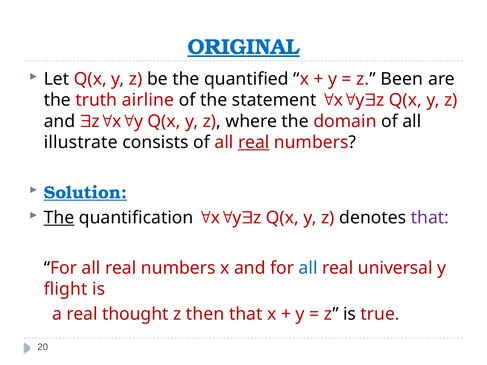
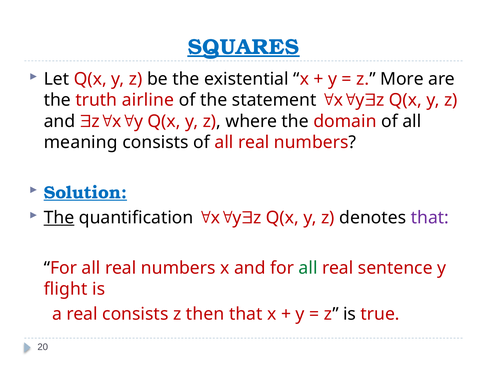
ORIGINAL: ORIGINAL -> SQUARES
quantified: quantified -> existential
Been: Been -> More
illustrate: illustrate -> meaning
real at (254, 142) underline: present -> none
all at (308, 268) colour: blue -> green
universal: universal -> sentence
real thought: thought -> consists
